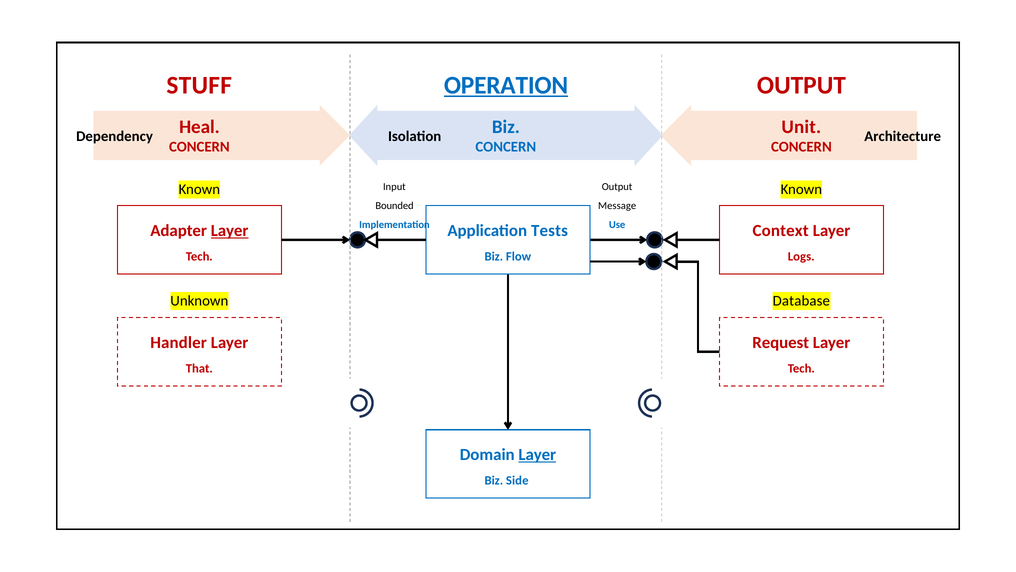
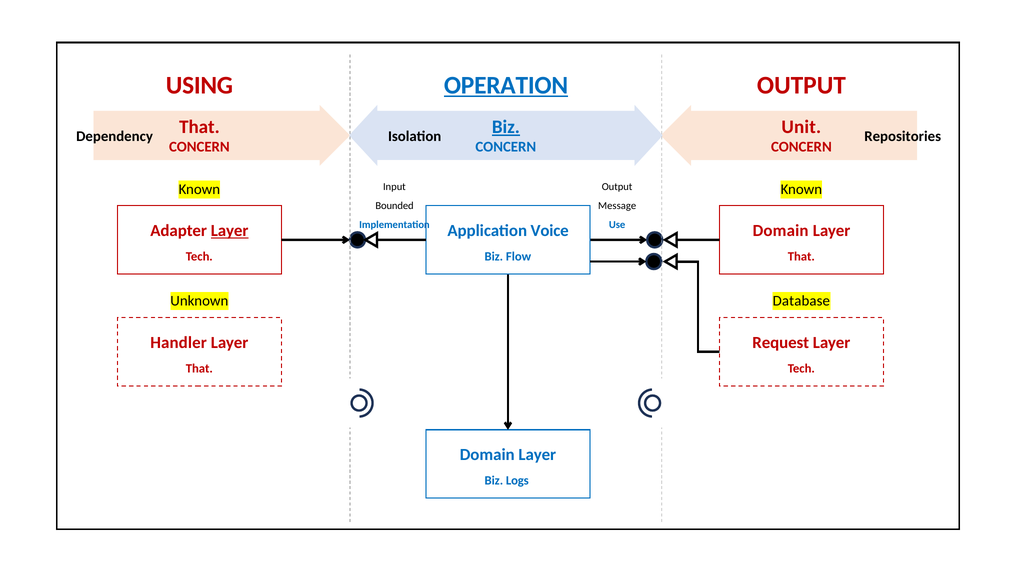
STUFF: STUFF -> USING
Heal at (199, 127): Heal -> That
Biz at (506, 127) underline: none -> present
Architecture: Architecture -> Repositories
Tests: Tests -> Voice
Context at (781, 230): Context -> Domain
Logs at (801, 256): Logs -> That
Layer at (537, 454) underline: present -> none
Side: Side -> Logs
